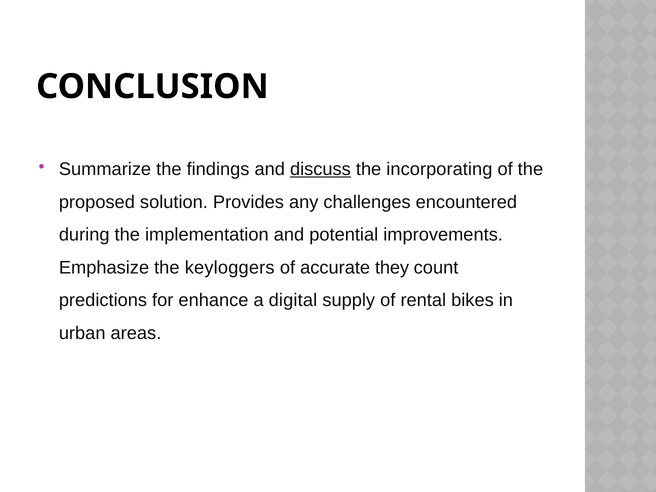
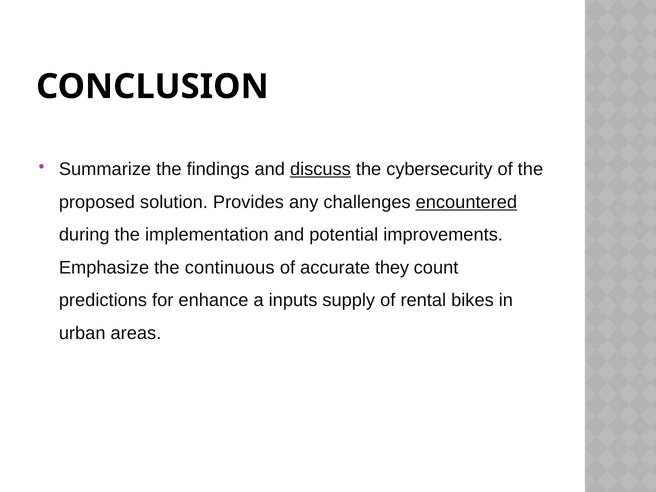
incorporating: incorporating -> cybersecurity
encountered underline: none -> present
keyloggers: keyloggers -> continuous
digital: digital -> inputs
